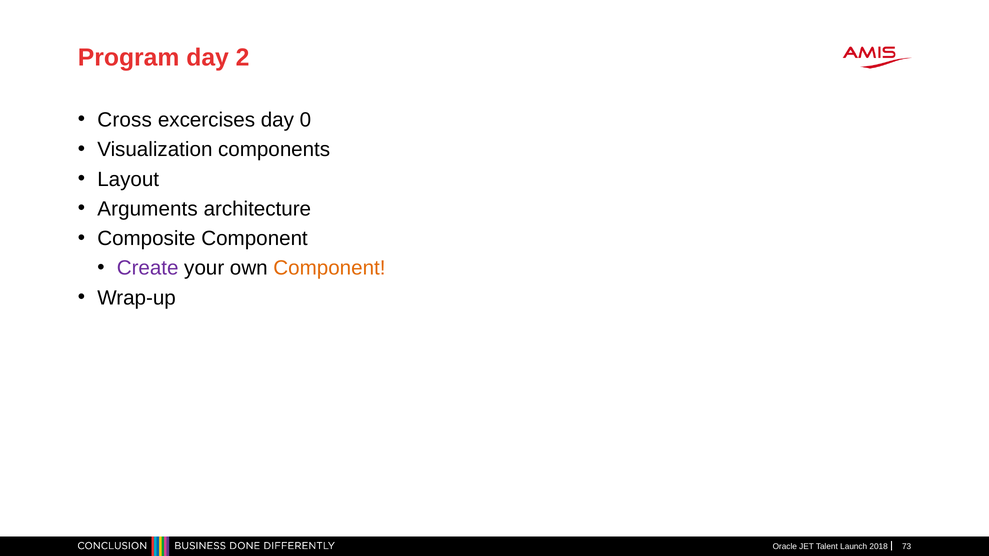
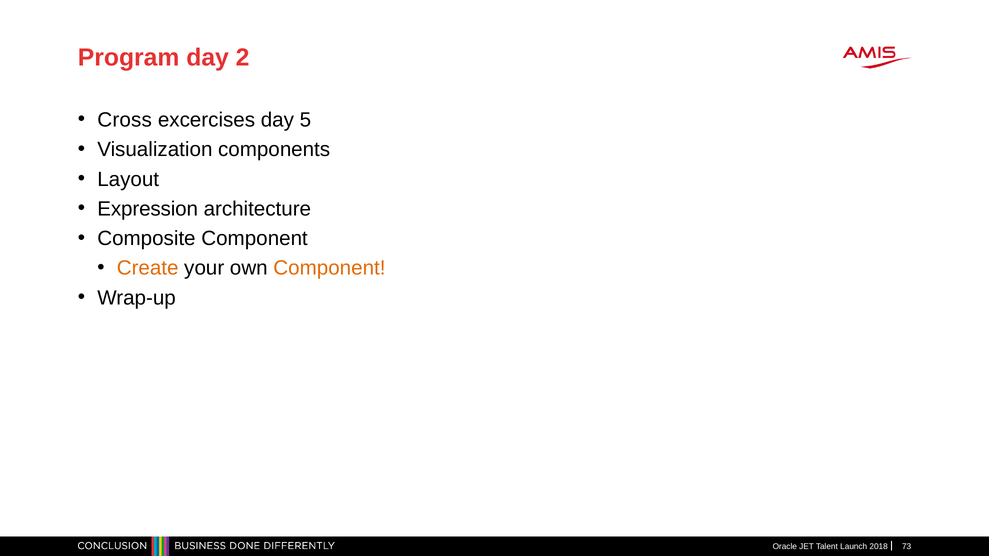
0: 0 -> 5
Arguments: Arguments -> Expression
Create colour: purple -> orange
